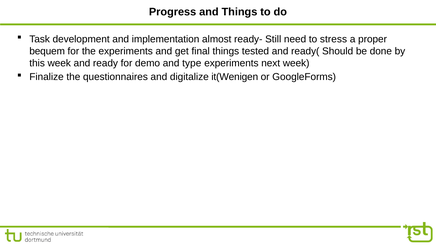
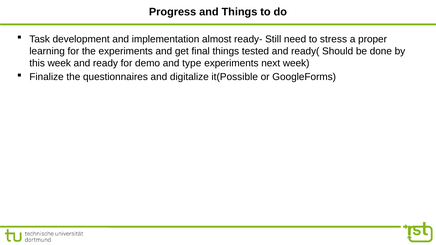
bequem: bequem -> learning
it(Wenigen: it(Wenigen -> it(Possible
